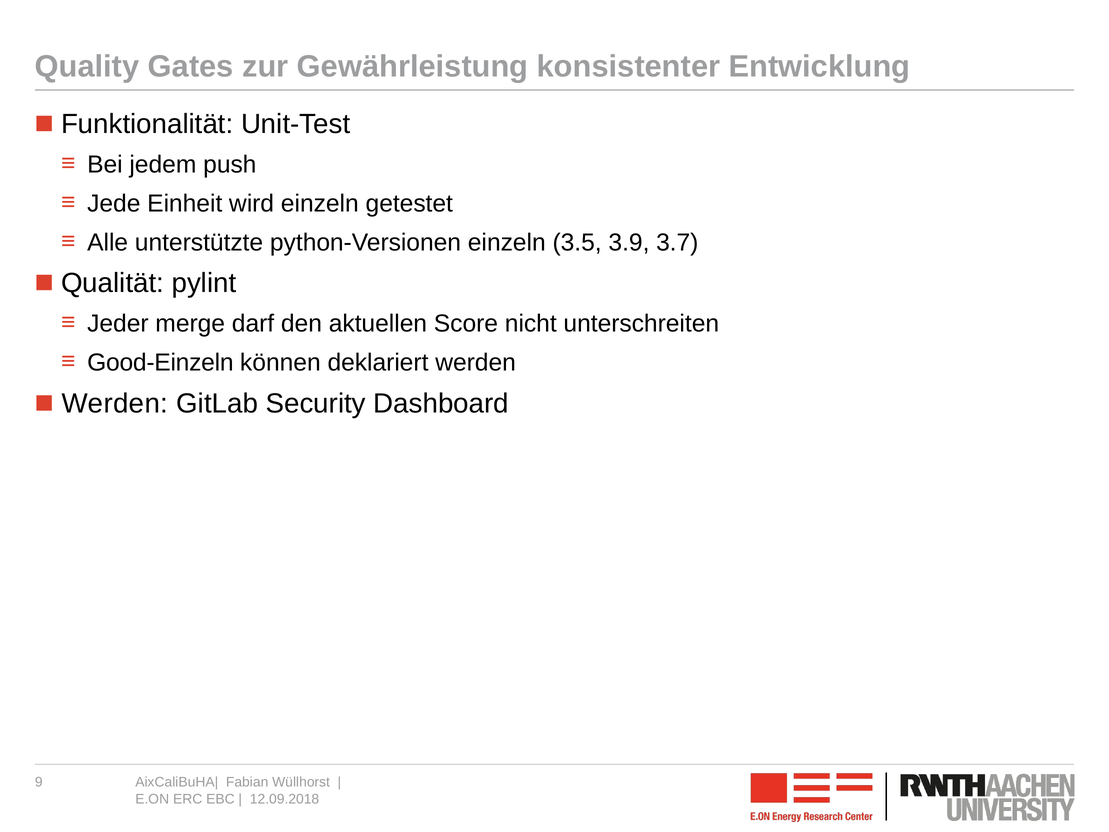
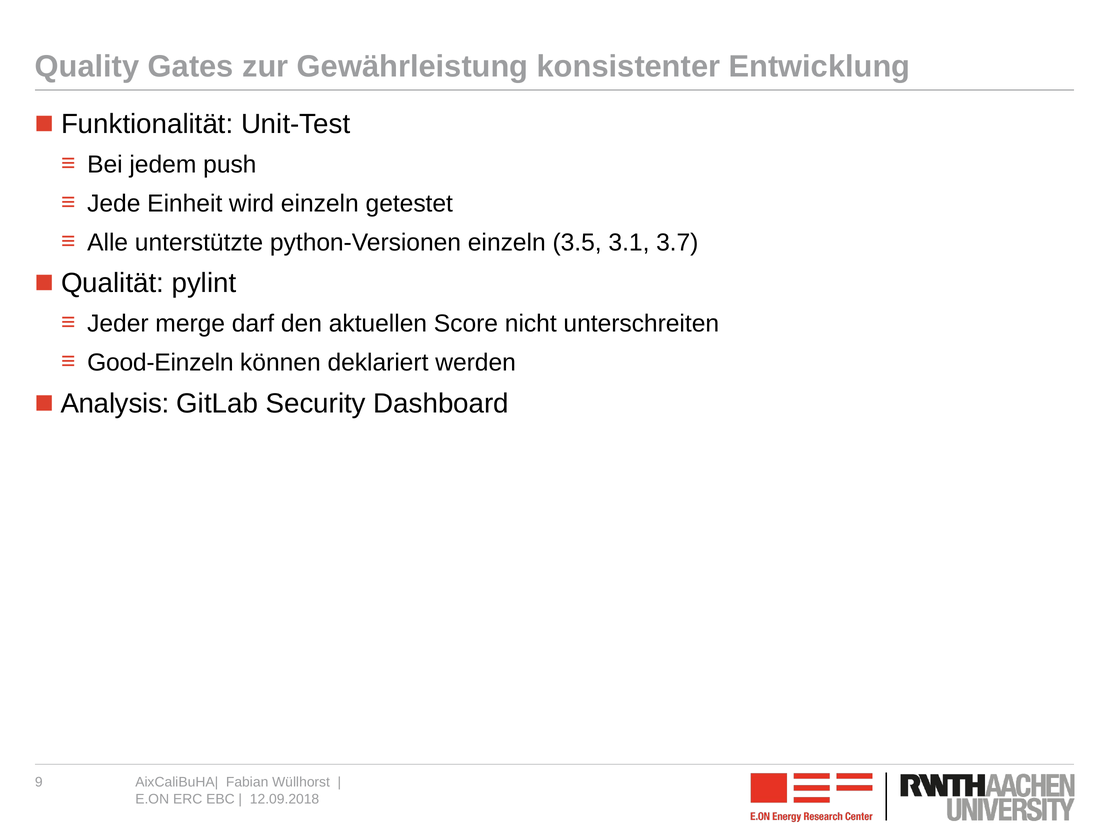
3.9: 3.9 -> 3.1
Werden at (115, 403): Werden -> Analysis
